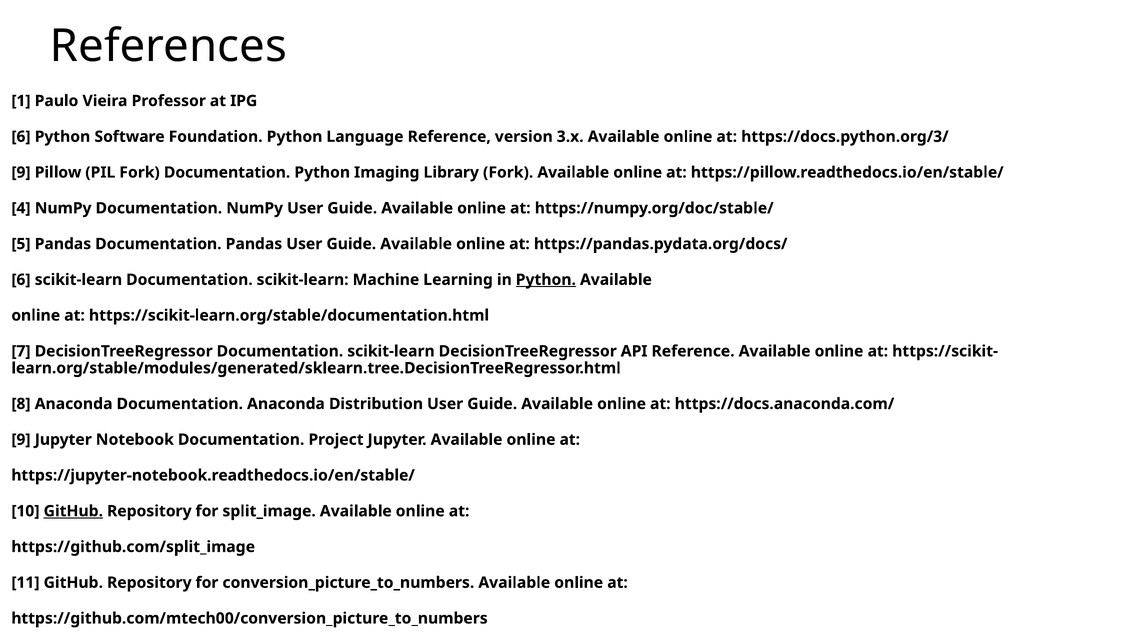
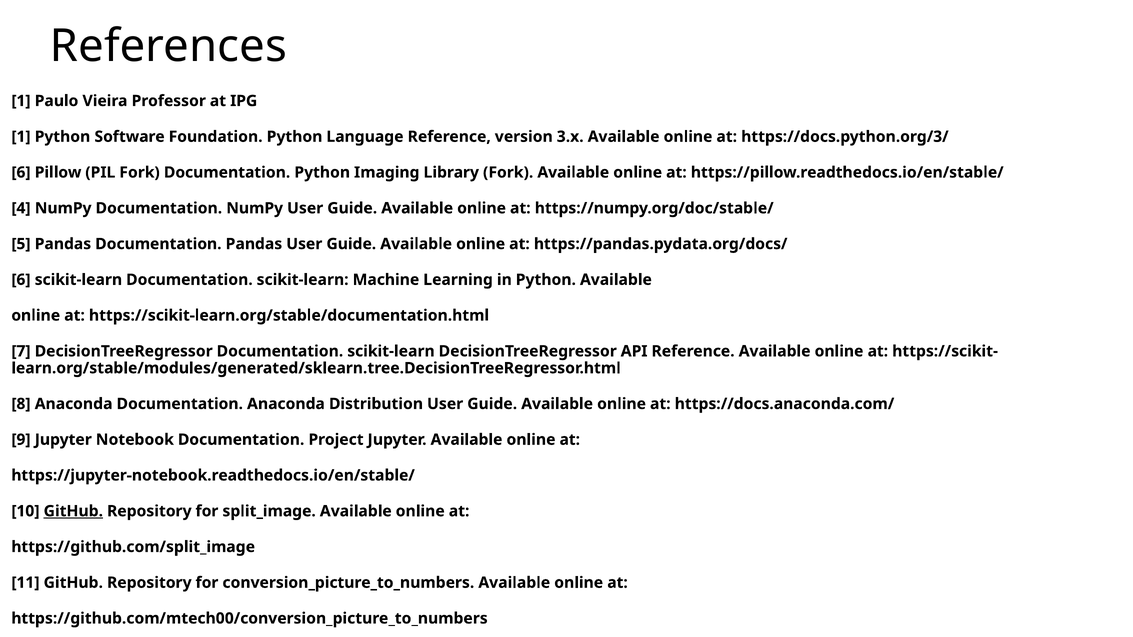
6 at (21, 137): 6 -> 1
9 at (21, 173): 9 -> 6
Python at (546, 280) underline: present -> none
